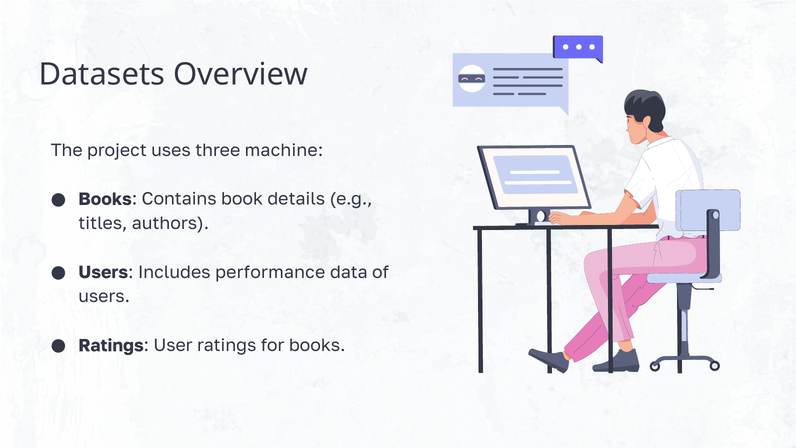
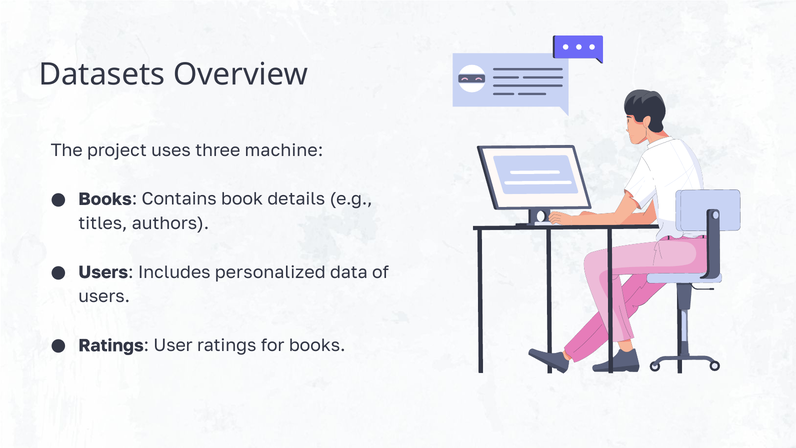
performance: performance -> personalized
